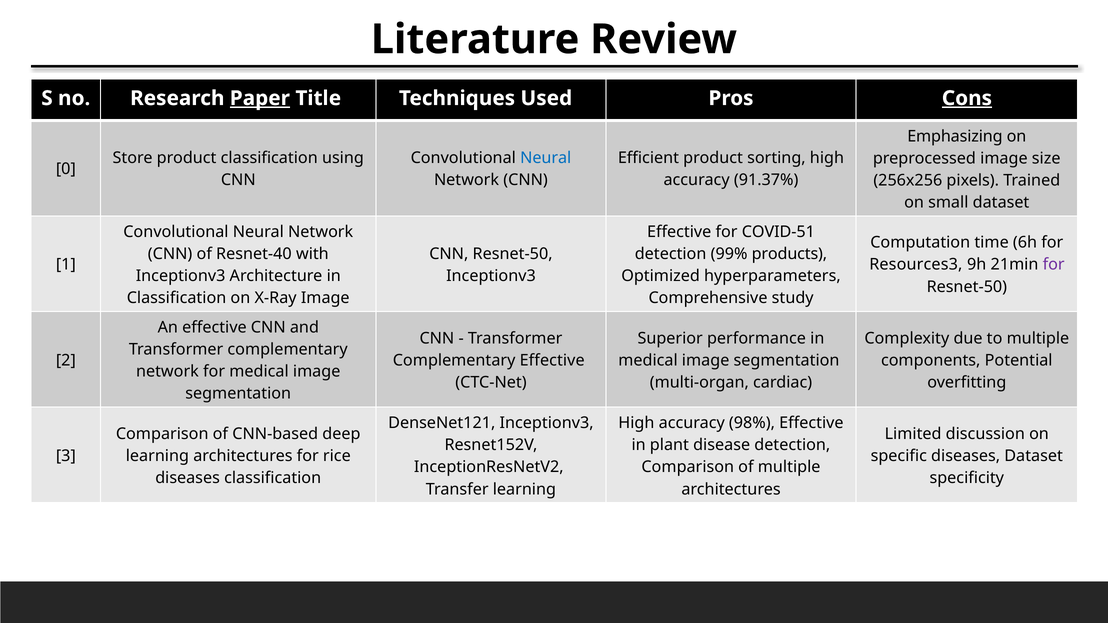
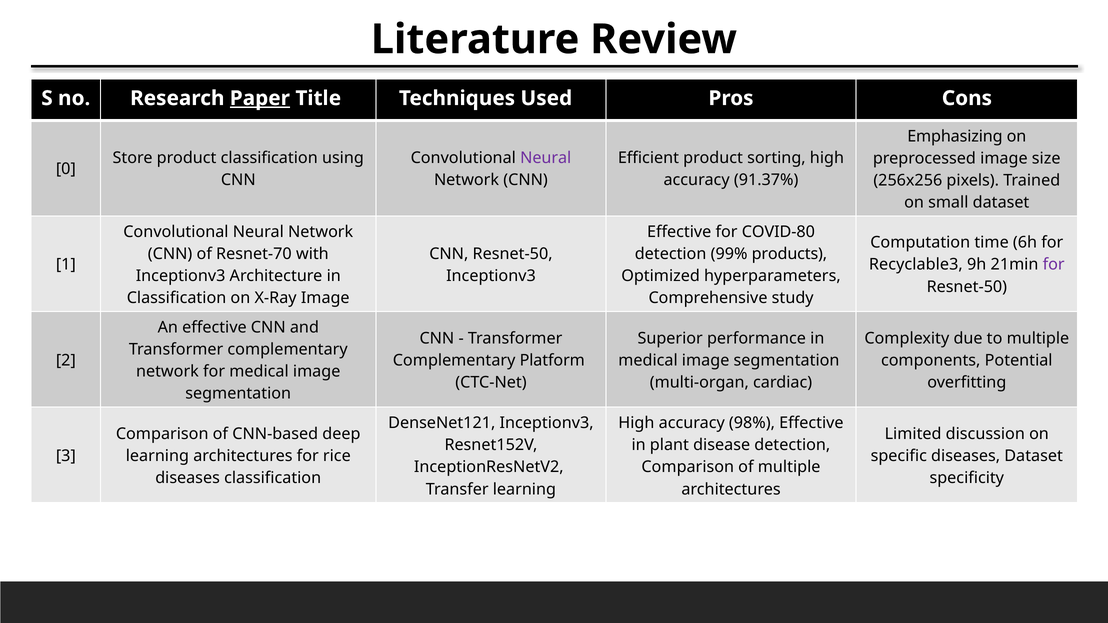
Cons underline: present -> none
Neural at (546, 158) colour: blue -> purple
COVID-51: COVID-51 -> COVID-80
Resnet-40: Resnet-40 -> Resnet-70
Resources3: Resources3 -> Recyclable3
Complementary Effective: Effective -> Platform
